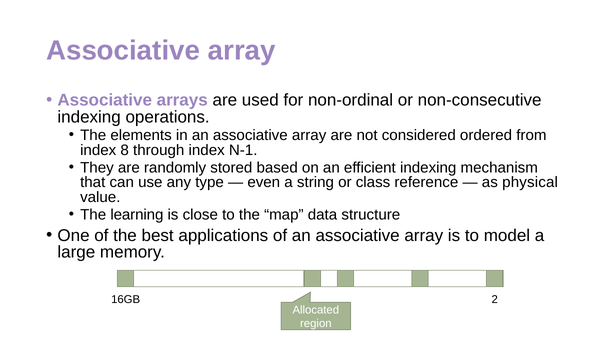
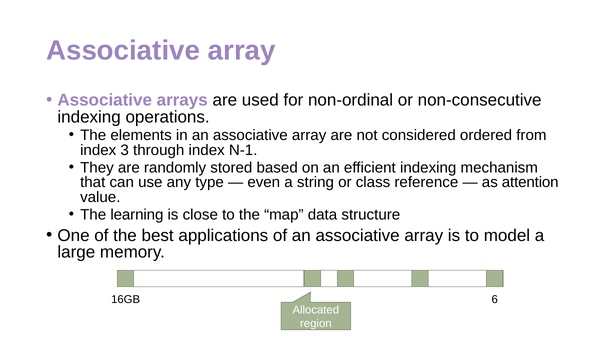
8: 8 -> 3
physical: physical -> attention
2: 2 -> 6
